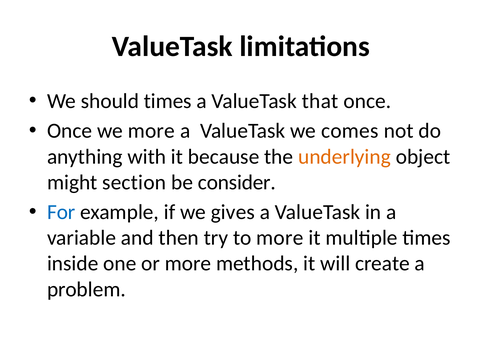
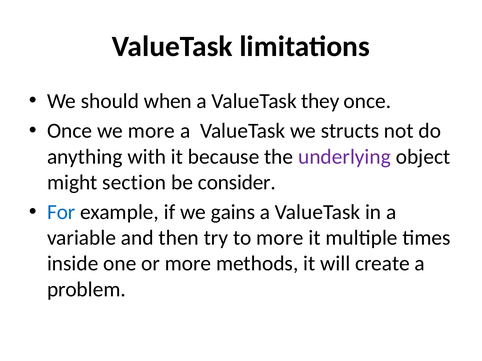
should times: times -> when
that: that -> they
comes: comes -> structs
underlying colour: orange -> purple
gives: gives -> gains
